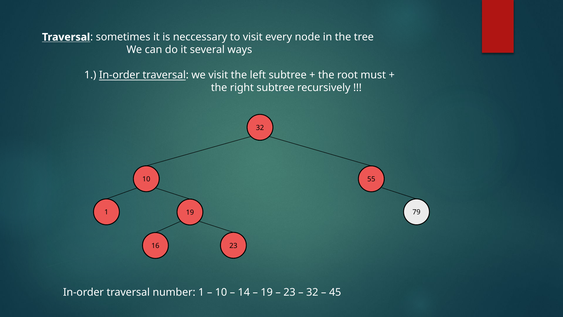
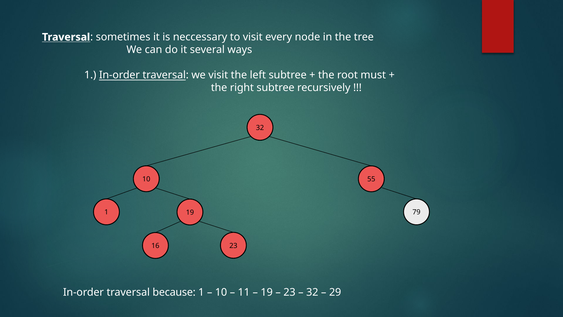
number: number -> because
14: 14 -> 11
45: 45 -> 29
